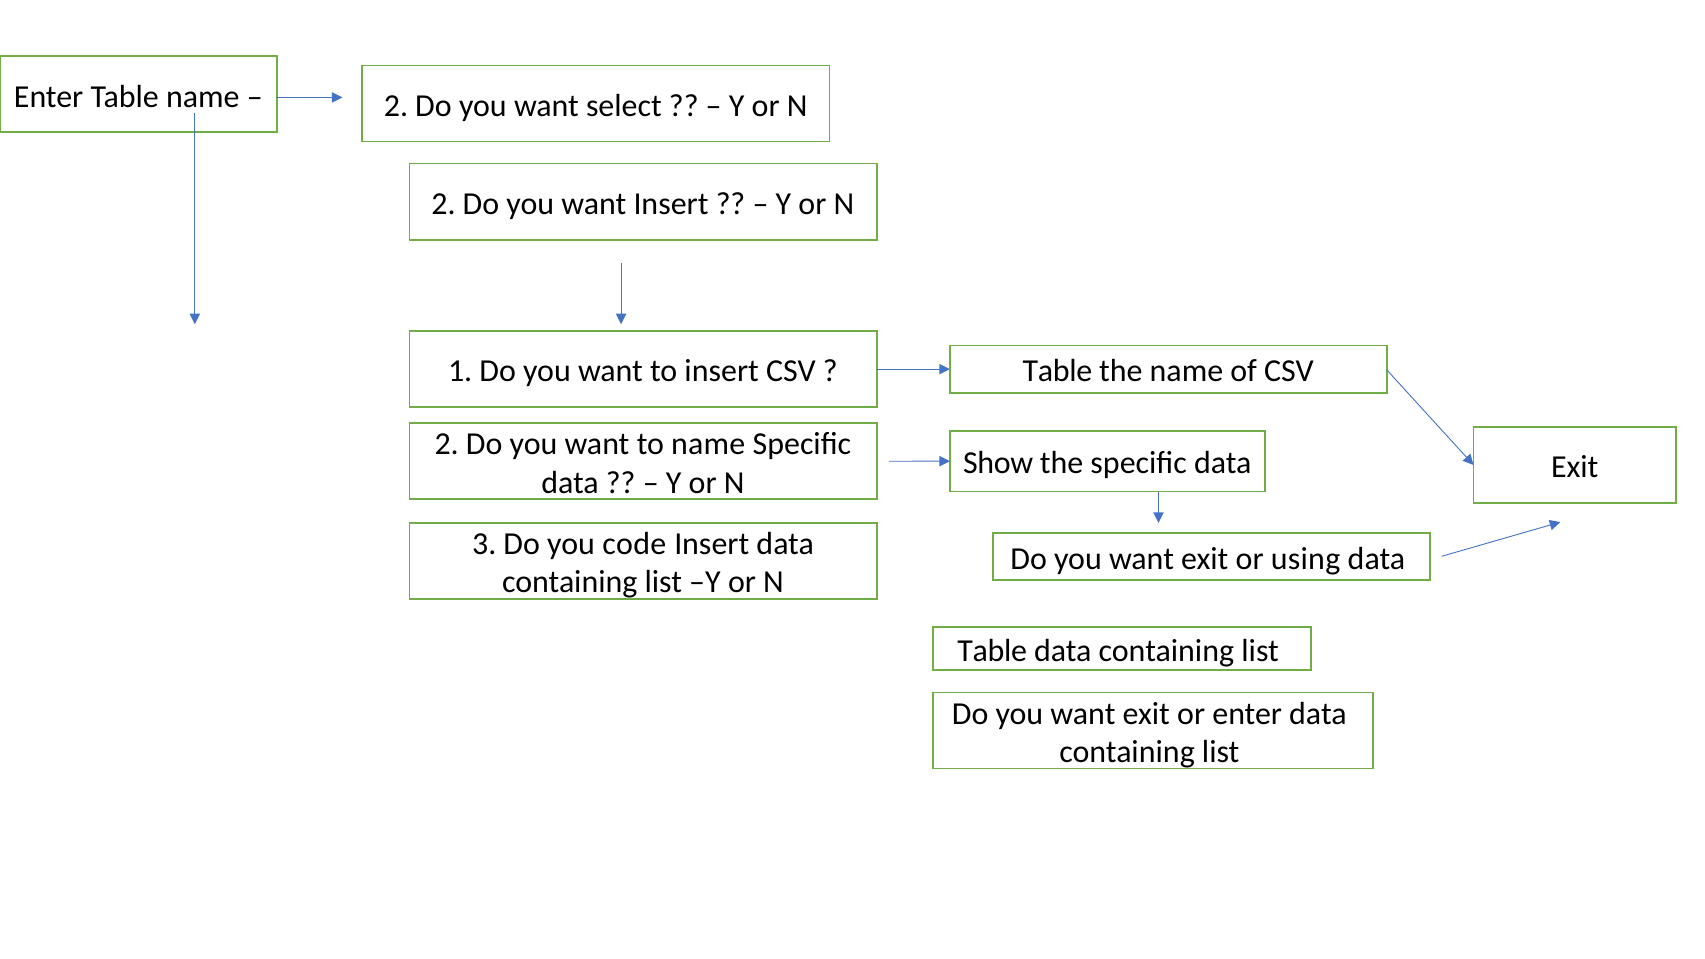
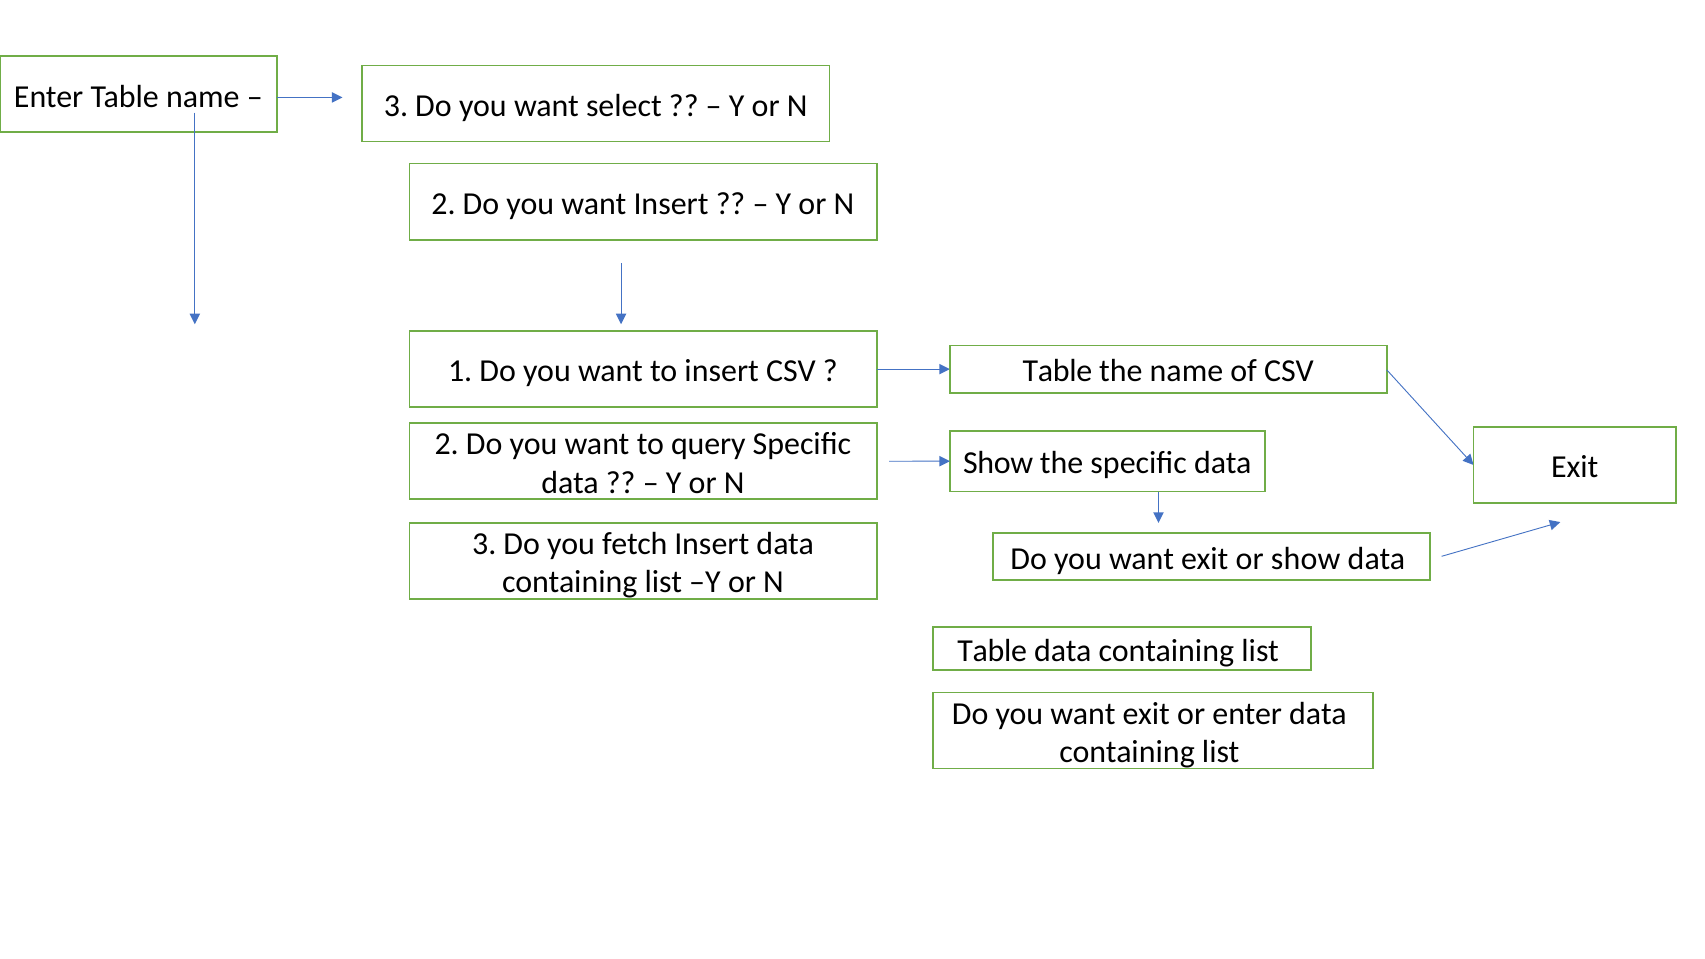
2 at (396, 106): 2 -> 3
to name: name -> query
code: code -> fetch
or using: using -> show
